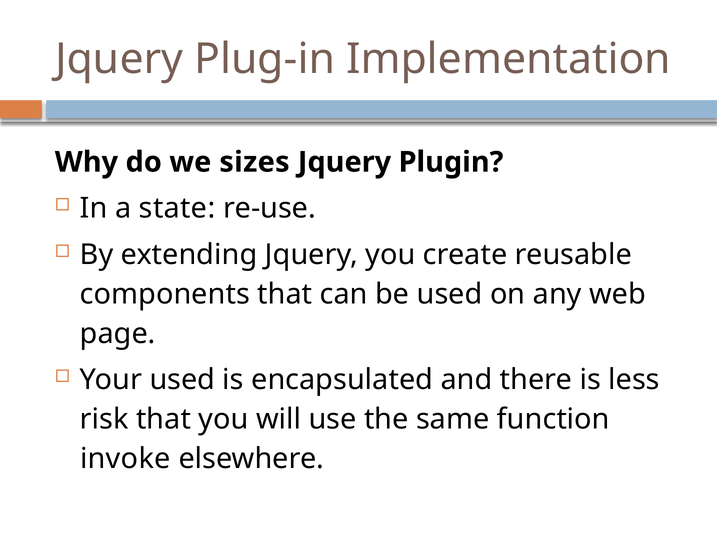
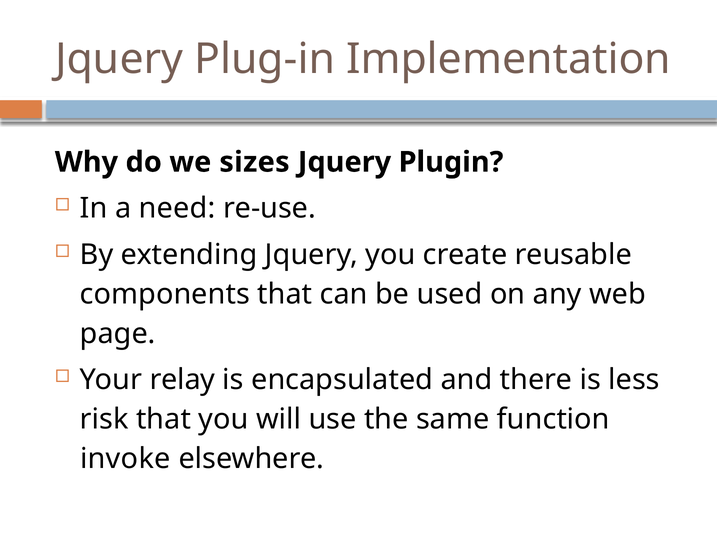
state: state -> need
Your used: used -> relay
